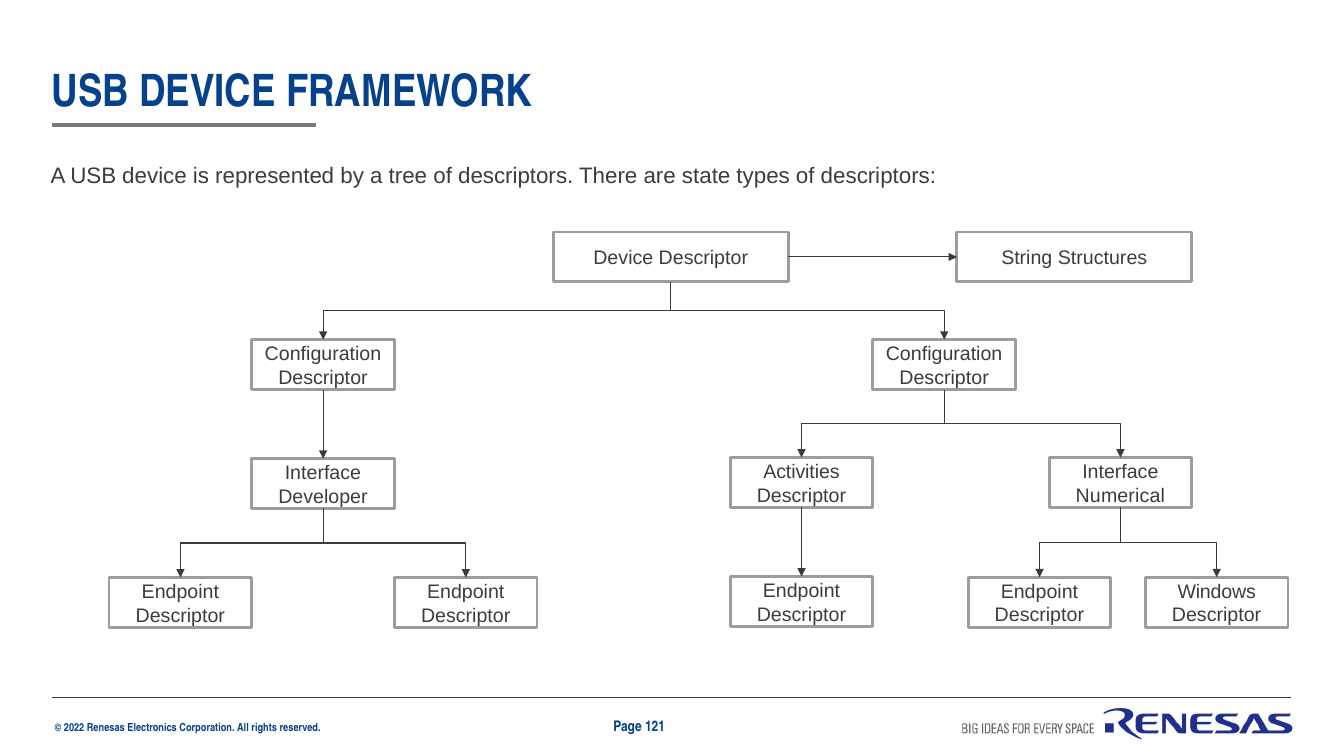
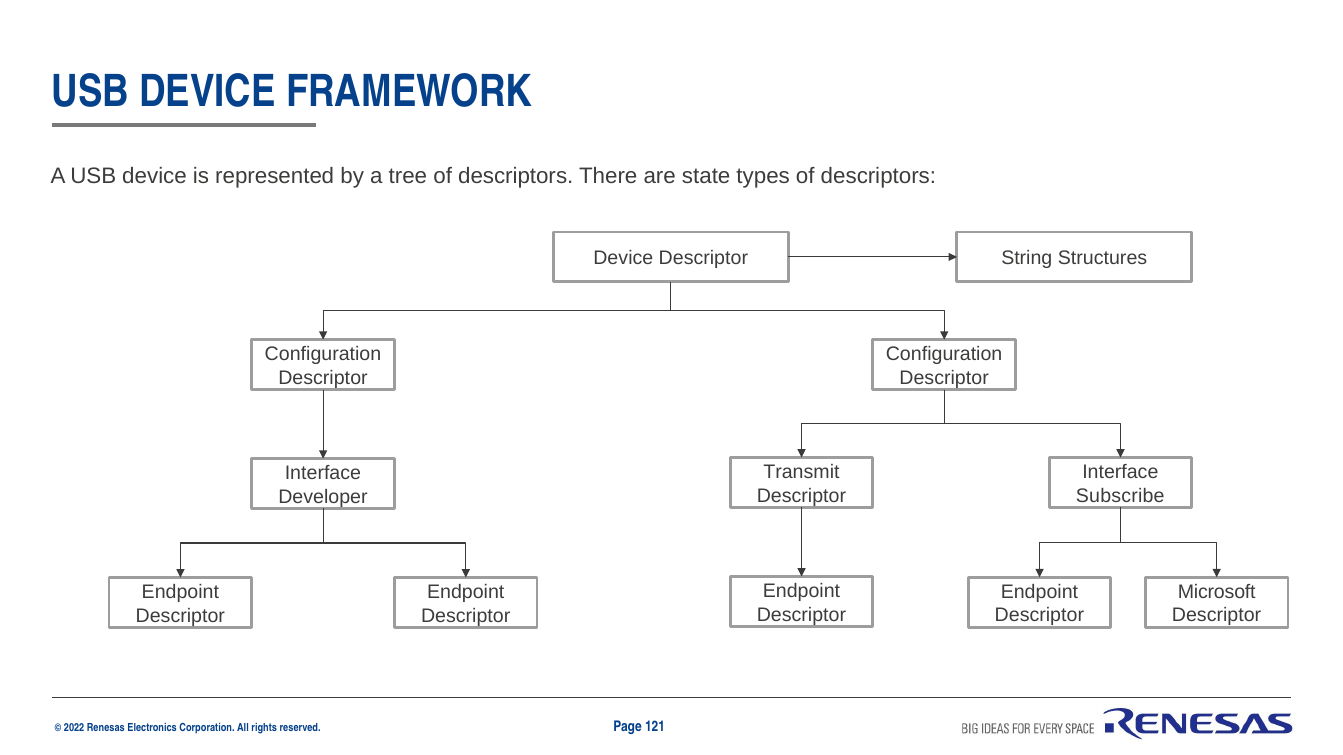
Activities: Activities -> Transmit
Numerical: Numerical -> Subscribe
Windows: Windows -> Microsoft
